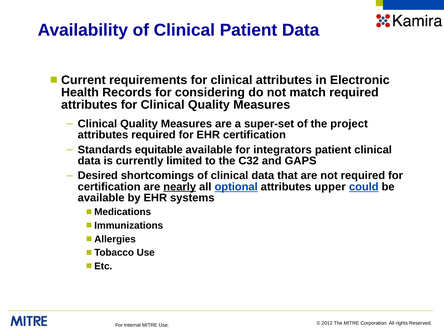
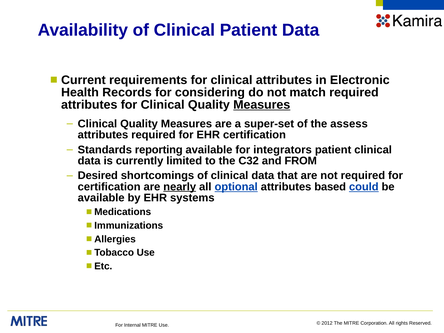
Measures at (262, 105) underline: none -> present
project: project -> assess
equitable: equitable -> reporting
GAPS: GAPS -> FROM
upper: upper -> based
